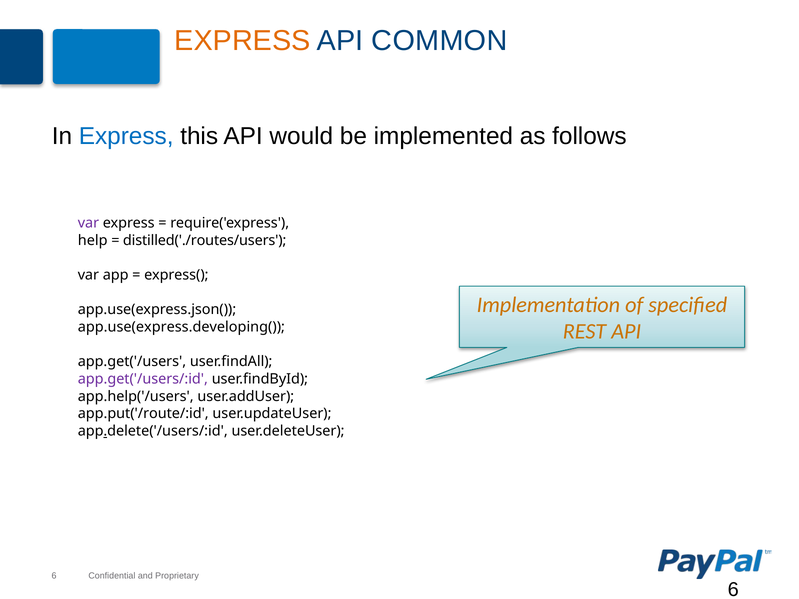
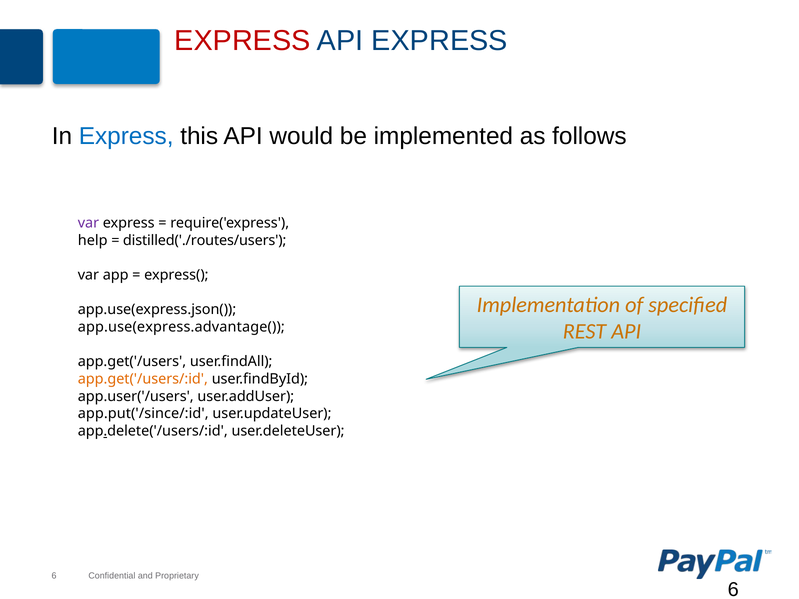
EXPRESS at (242, 41) colour: orange -> red
API COMMON: COMMON -> EXPRESS
app.use(express.developing(: app.use(express.developing( -> app.use(express.advantage(
app.get('/users/:id colour: purple -> orange
app.help('/users: app.help('/users -> app.user('/users
app.put('/route/:id: app.put('/route/:id -> app.put('/since/:id
